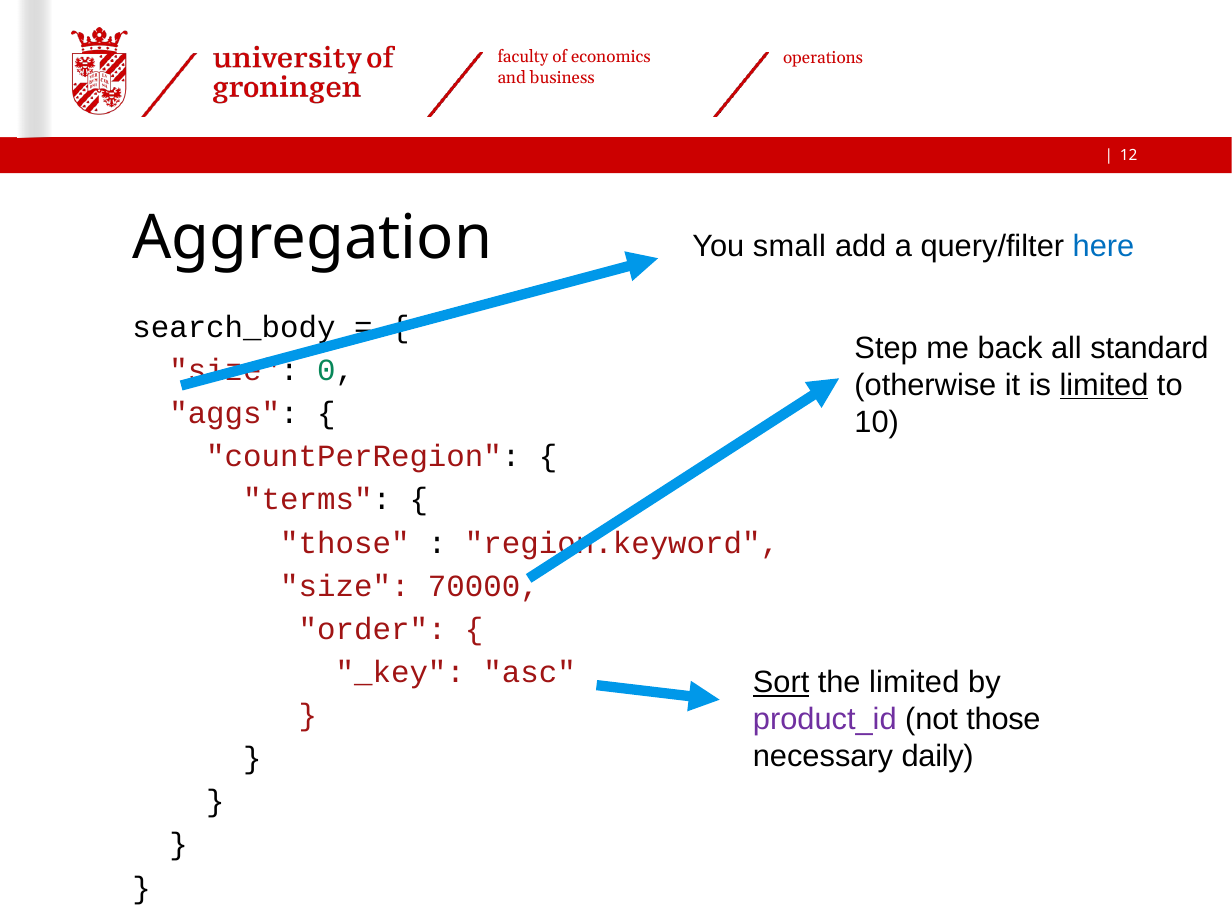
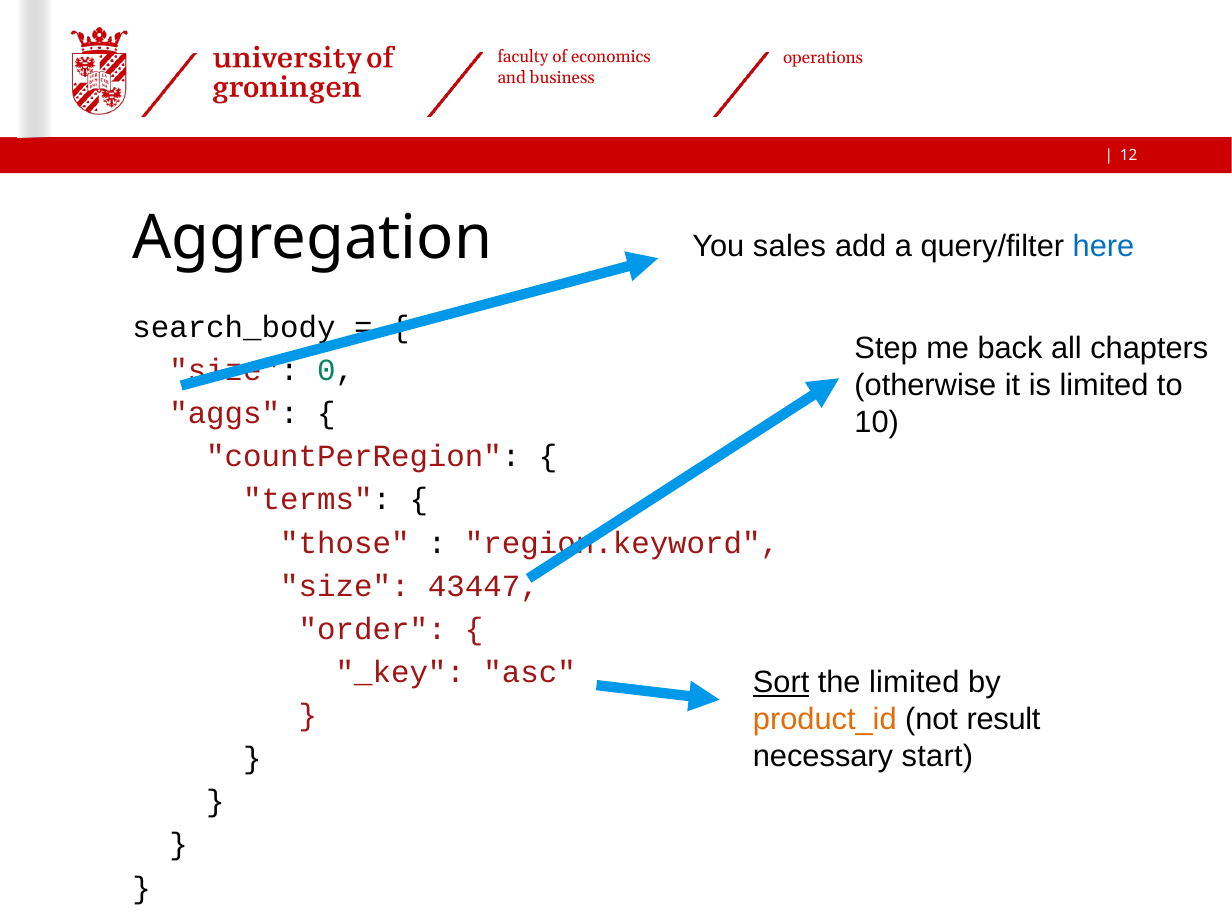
small: small -> sales
standard: standard -> chapters
limited at (1104, 385) underline: present -> none
70000: 70000 -> 43447
product_id colour: purple -> orange
not those: those -> result
daily: daily -> start
